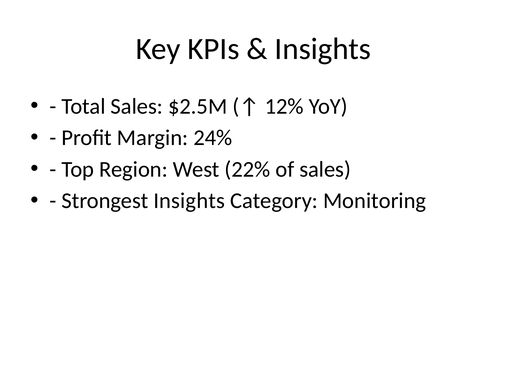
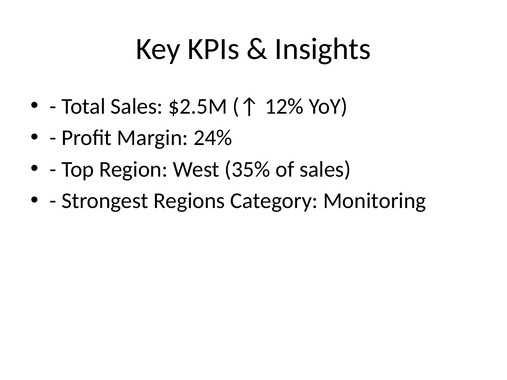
22%: 22% -> 35%
Strongest Insights: Insights -> Regions
